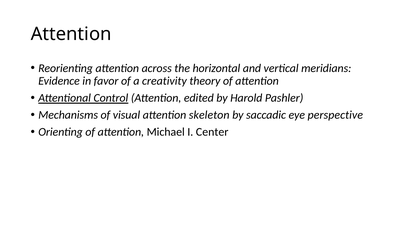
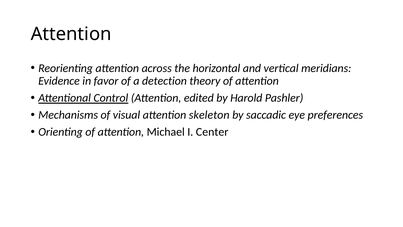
creativity: creativity -> detection
perspective: perspective -> preferences
